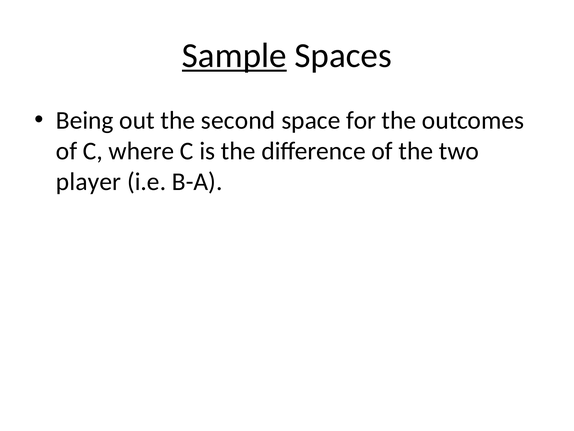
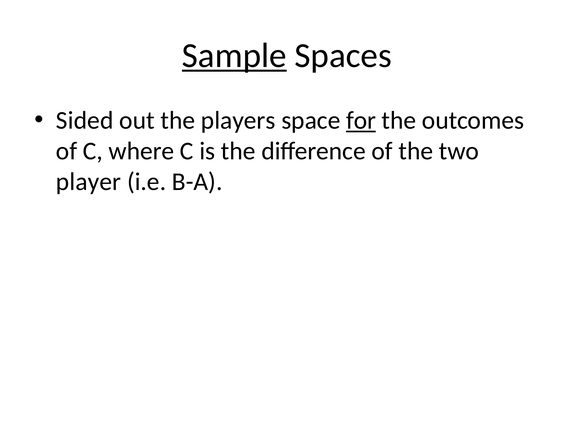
Being: Being -> Sided
second: second -> players
for underline: none -> present
